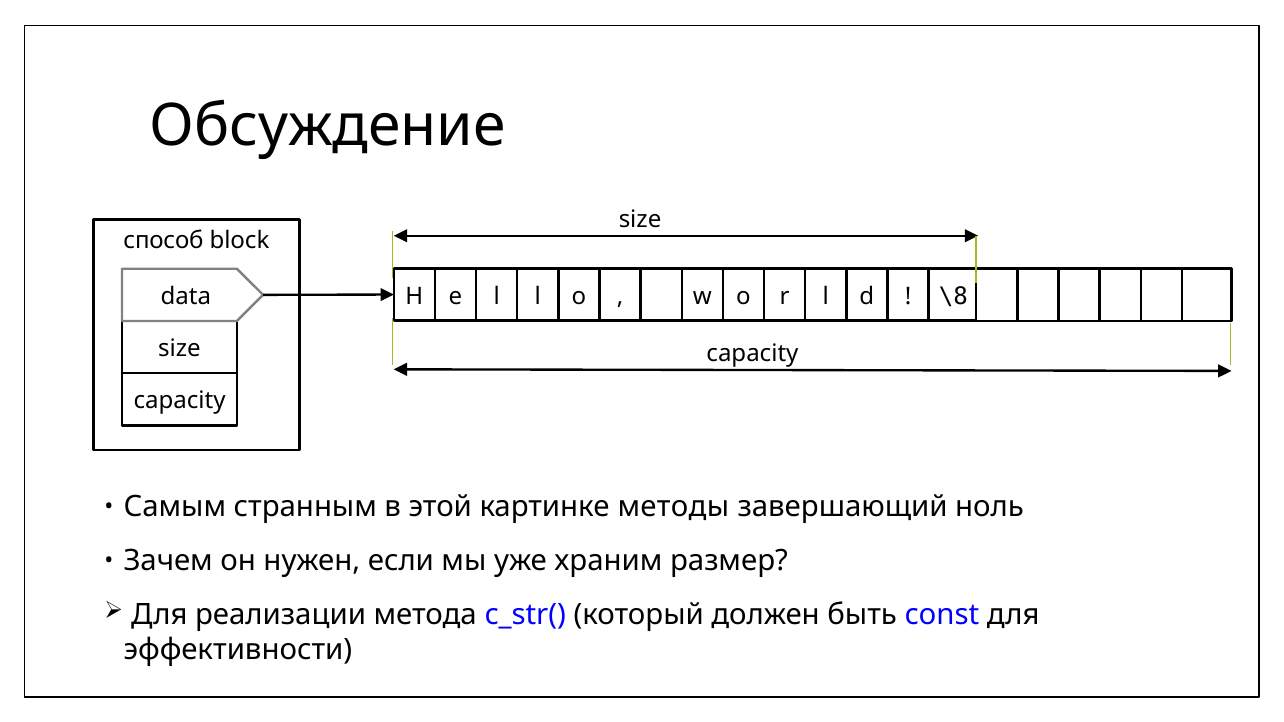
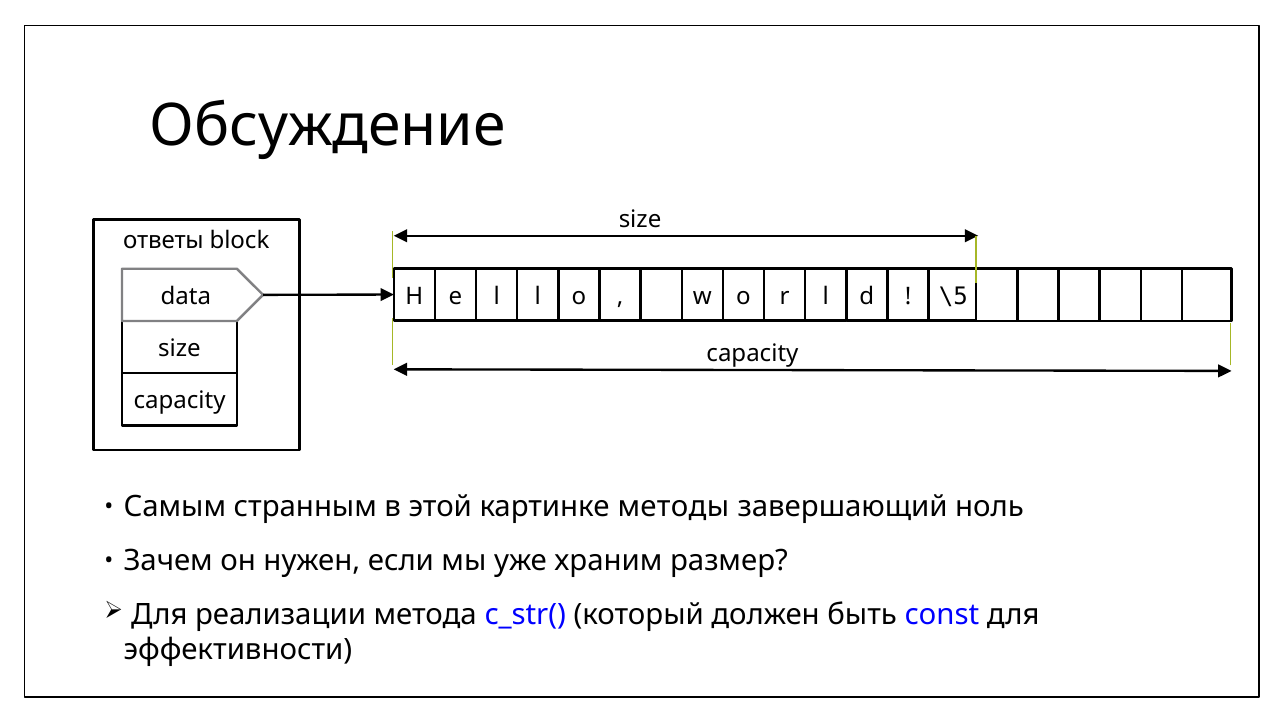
способ: способ -> ответы
\8: \8 -> \5
